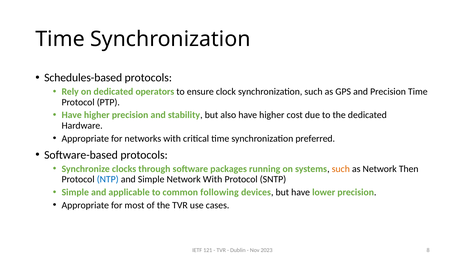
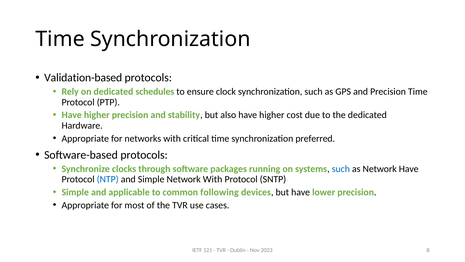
Schedules-based: Schedules-based -> Validation-based
operators: operators -> schedules
such at (341, 169) colour: orange -> blue
Network Then: Then -> Have
